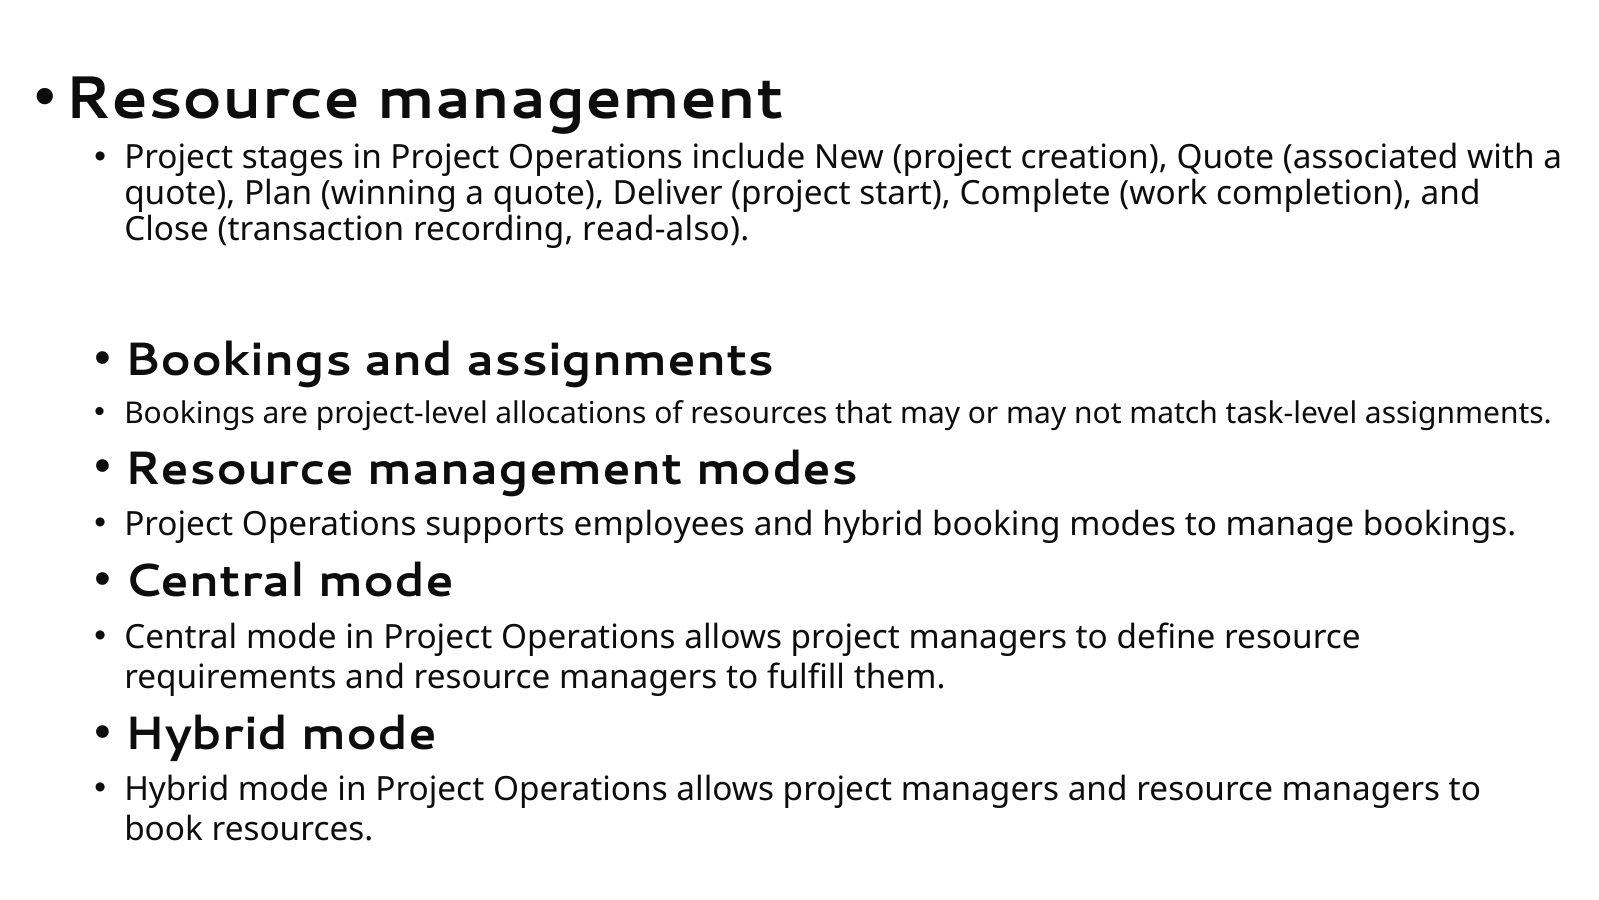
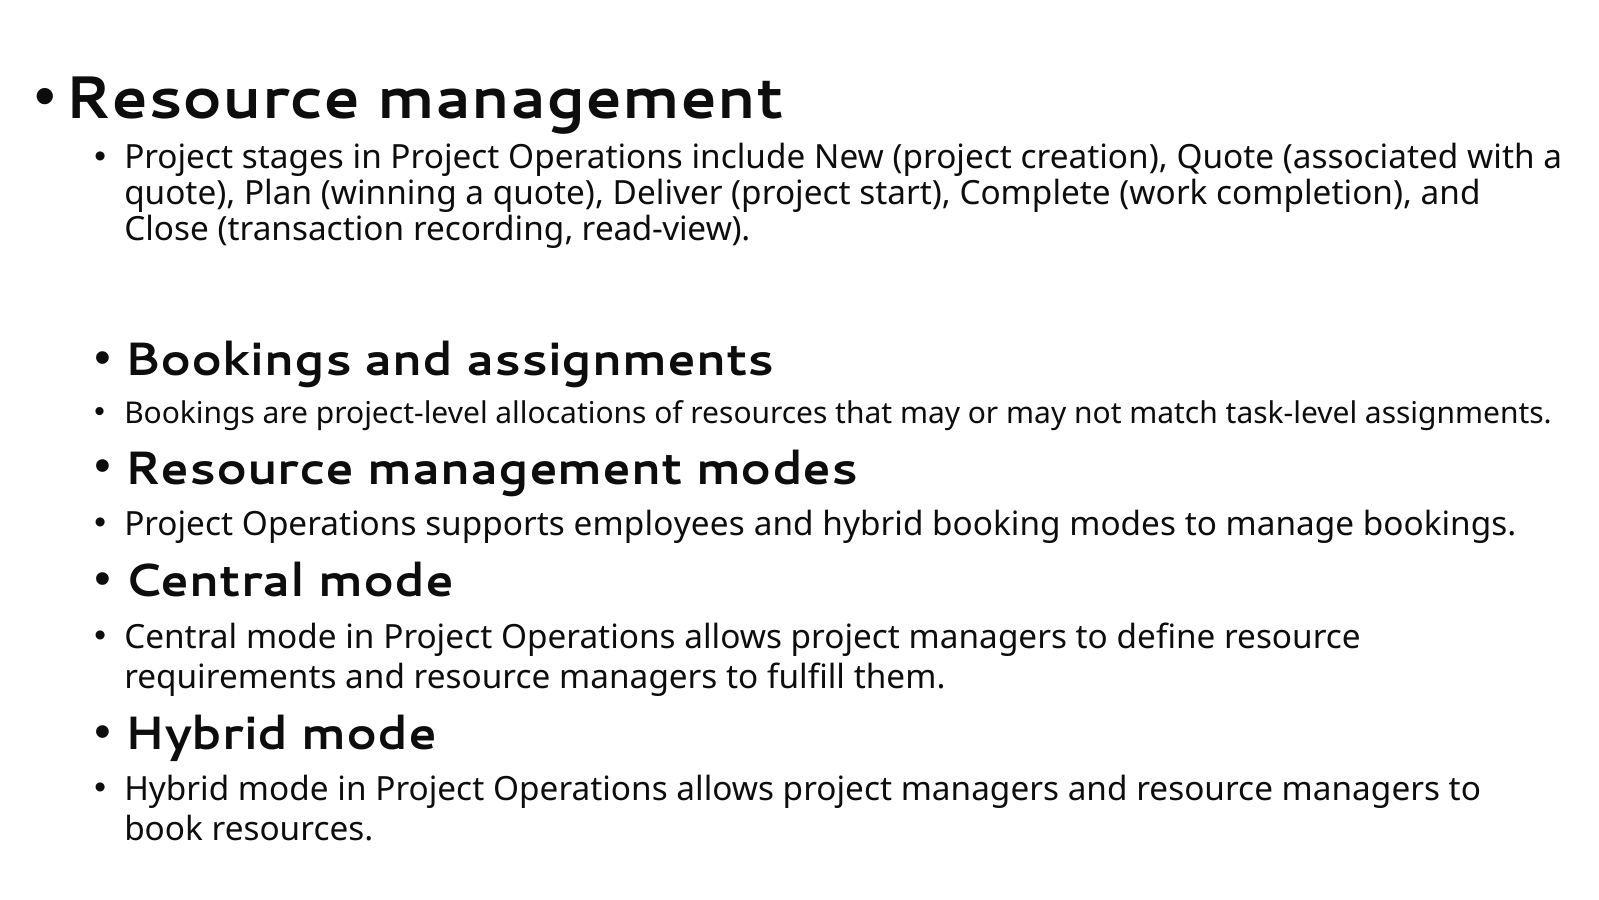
read-also: read-also -> read-view
